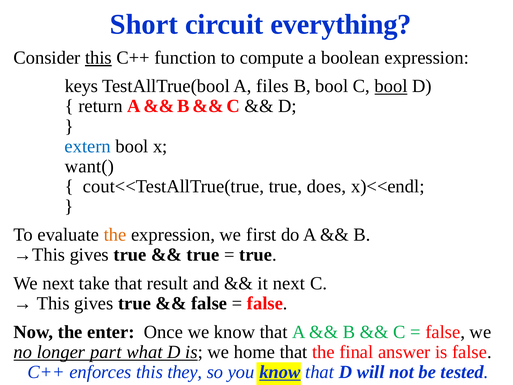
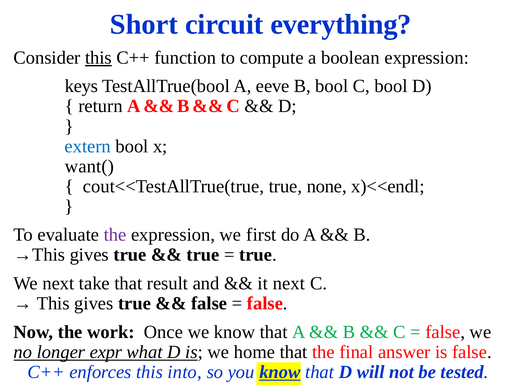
files: files -> eeve
bool at (391, 86) underline: present -> none
does: does -> none
the at (115, 235) colour: orange -> purple
enter: enter -> work
part: part -> expr
they: they -> into
